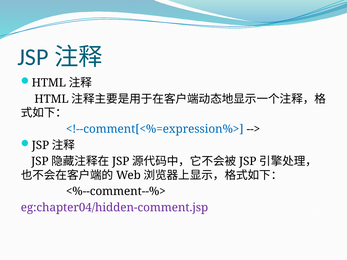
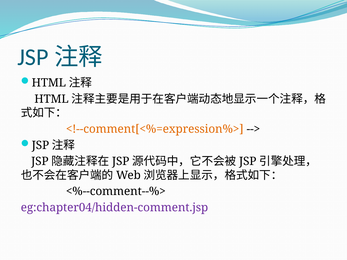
<!--comment[<%=expression%> colour: blue -> orange
